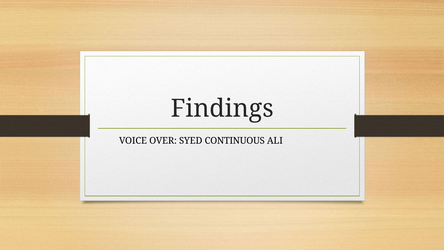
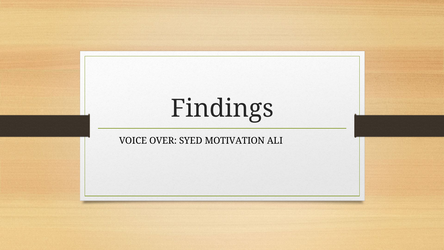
CONTINUOUS: CONTINUOUS -> MOTIVATION
